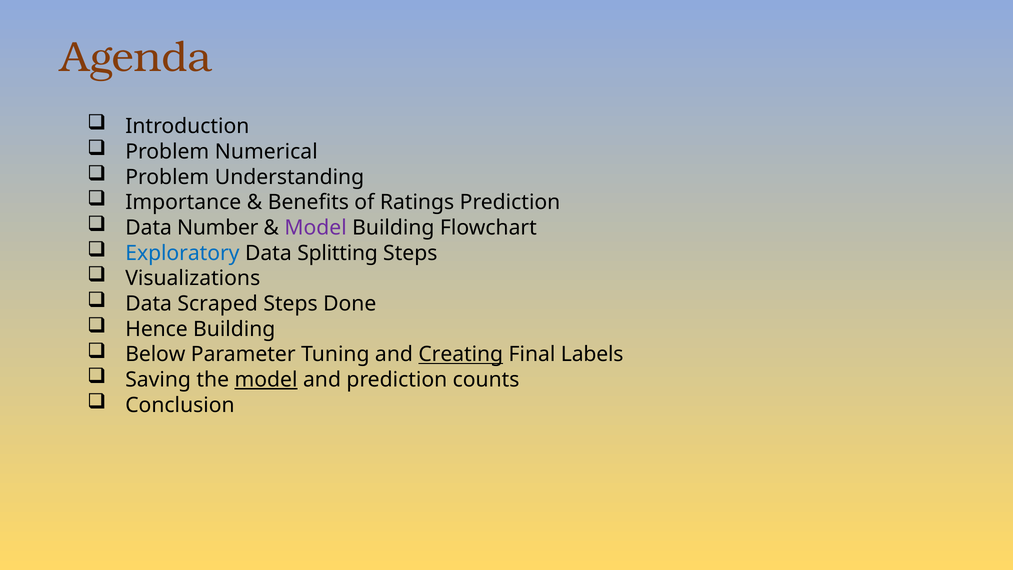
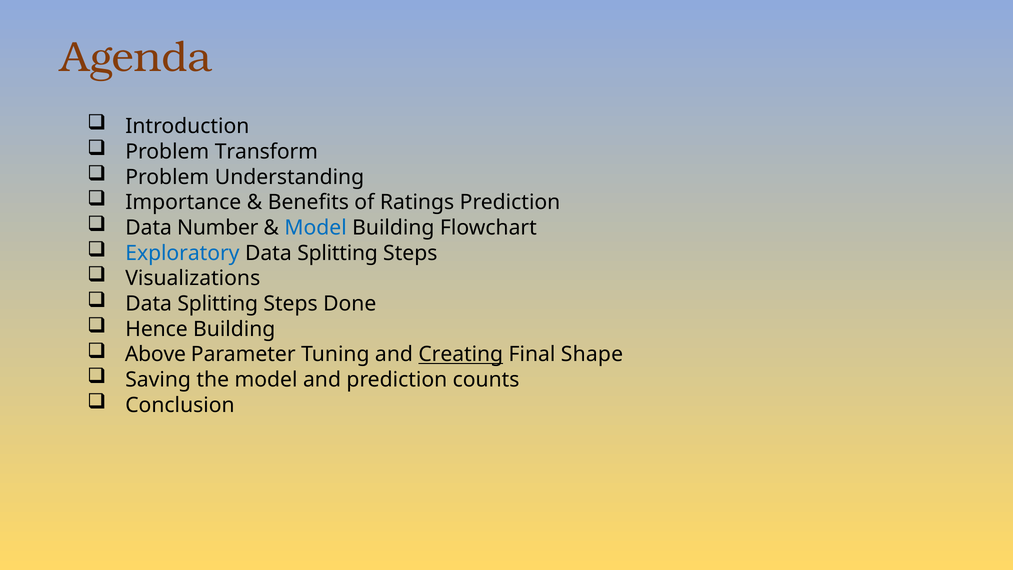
Numerical: Numerical -> Transform
Model at (316, 228) colour: purple -> blue
Scraped at (218, 304): Scraped -> Splitting
Below: Below -> Above
Labels: Labels -> Shape
model at (266, 380) underline: present -> none
